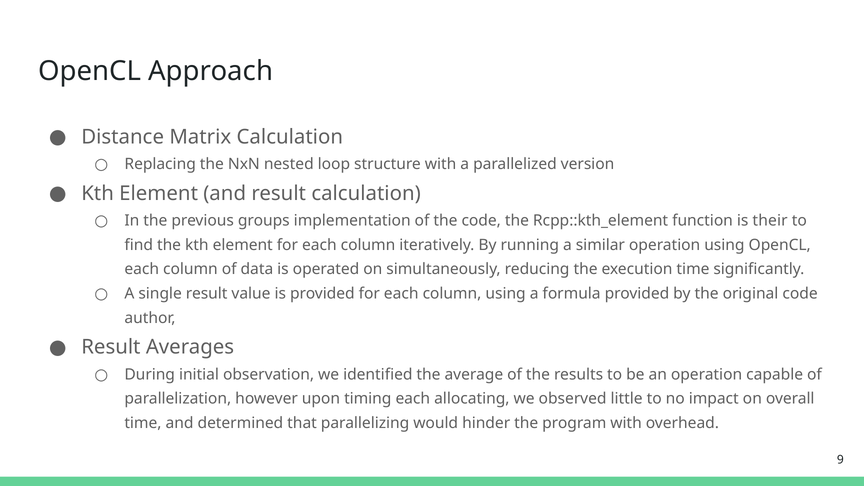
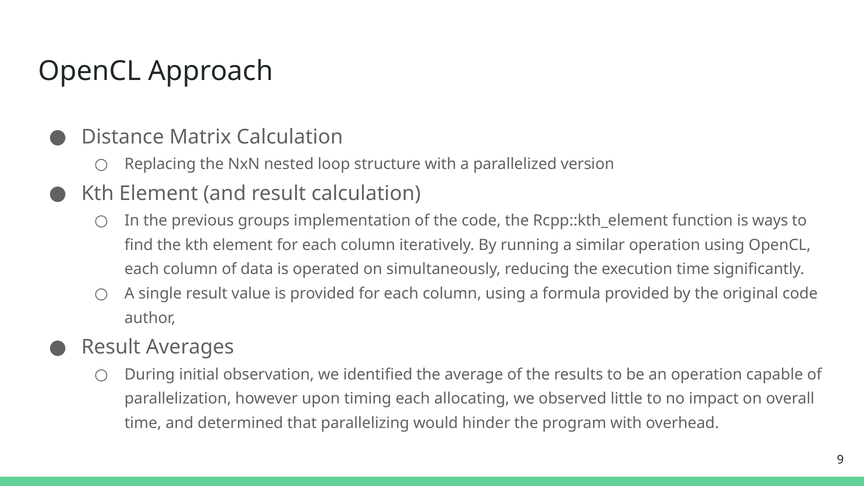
their: their -> ways
